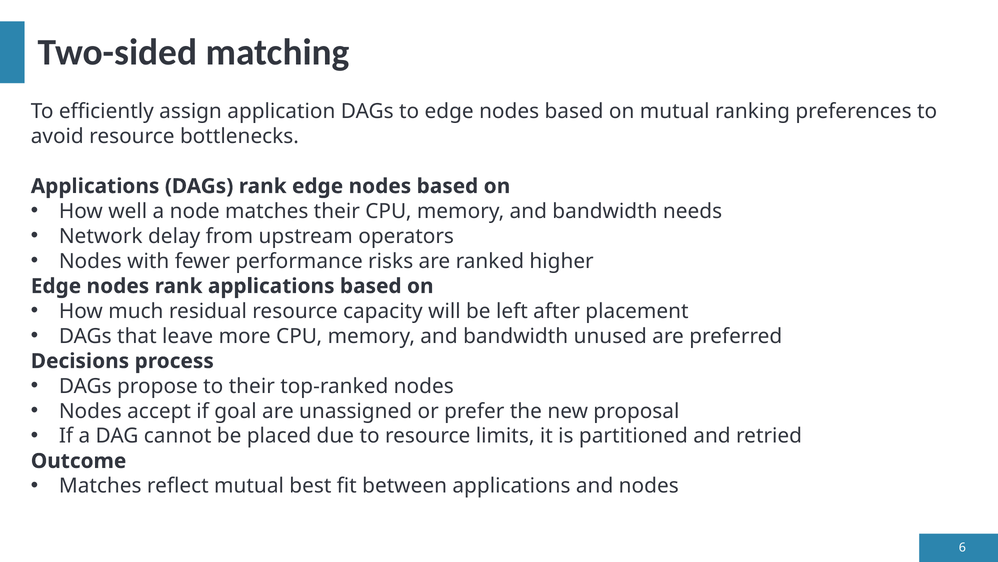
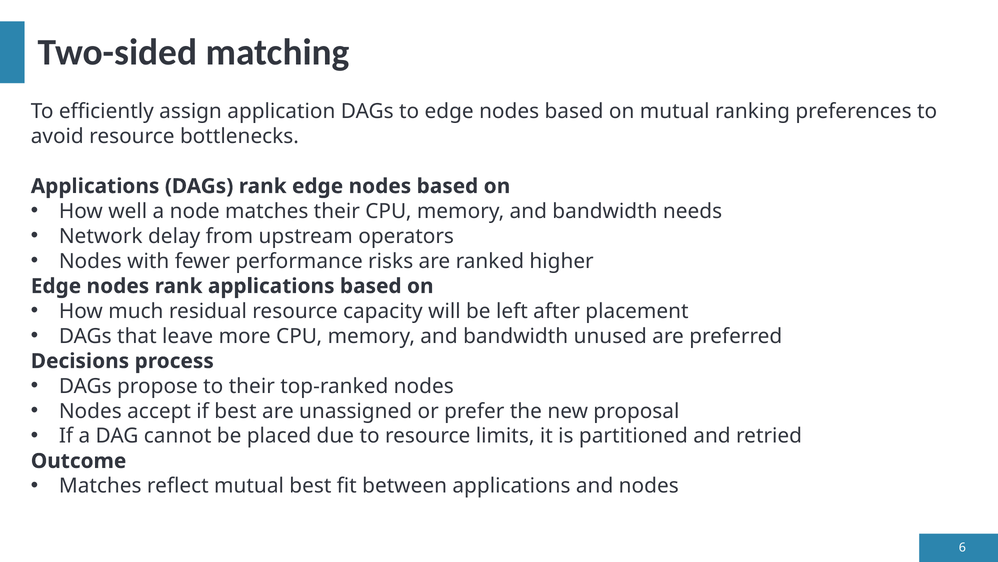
if goal: goal -> best
